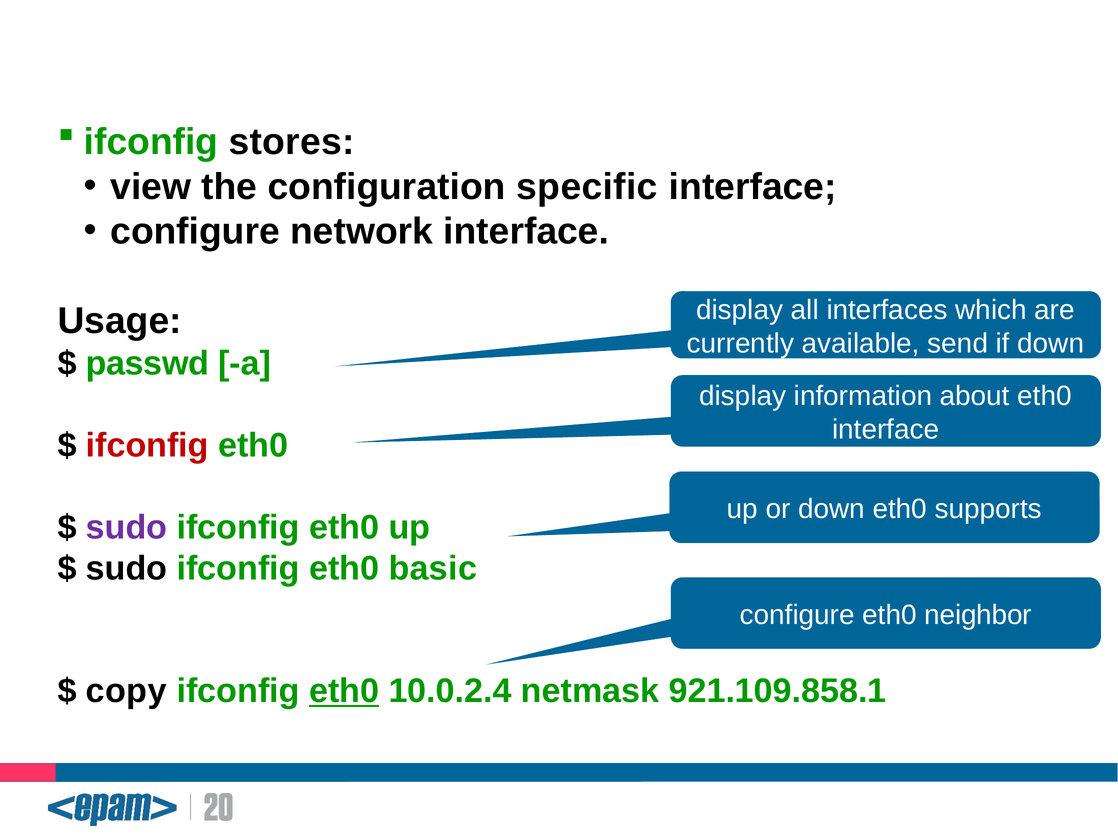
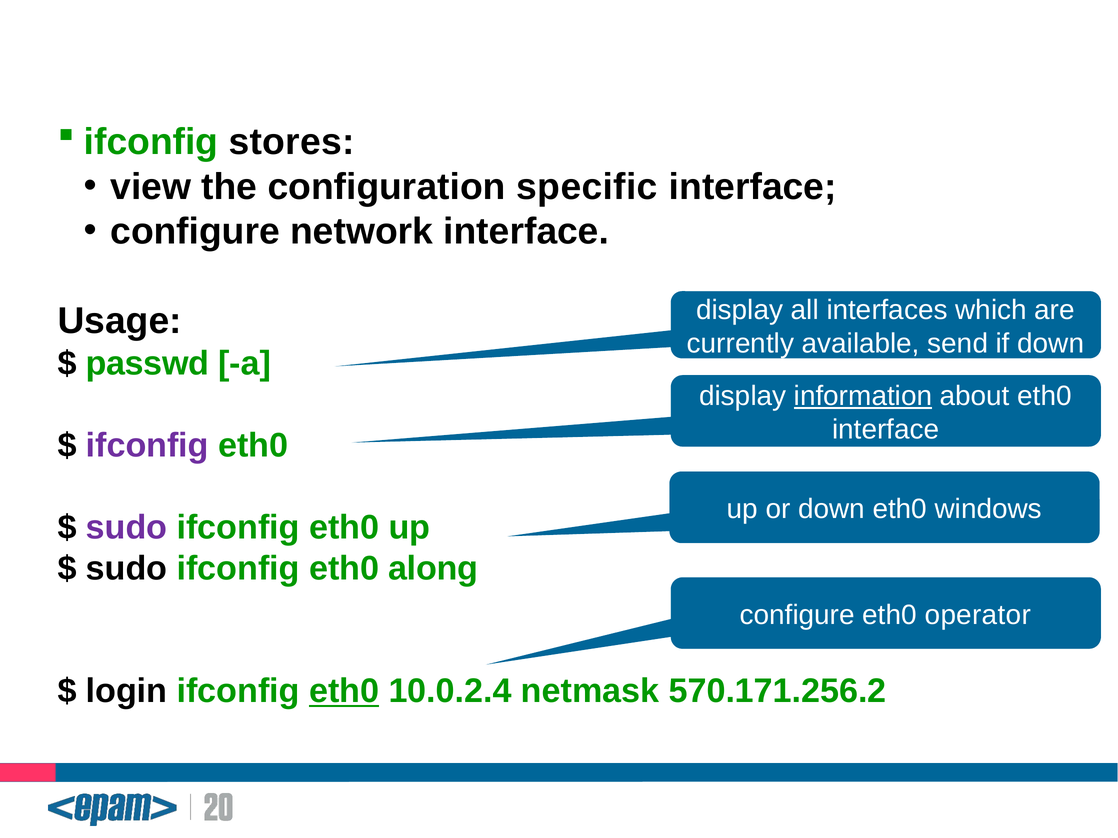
information underline: none -> present
ifconfig at (147, 446) colour: red -> purple
supports: supports -> windows
basic: basic -> along
neighbor: neighbor -> operator
copy: copy -> login
921.109.858.1: 921.109.858.1 -> 570.171.256.2
